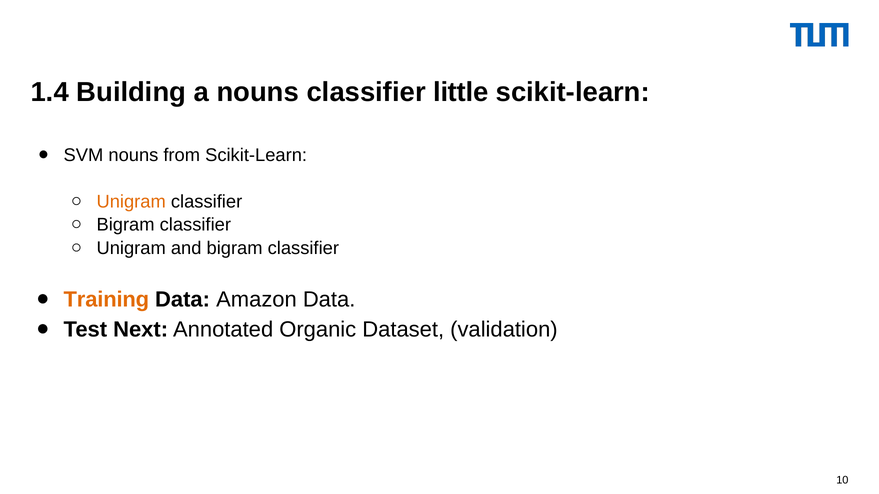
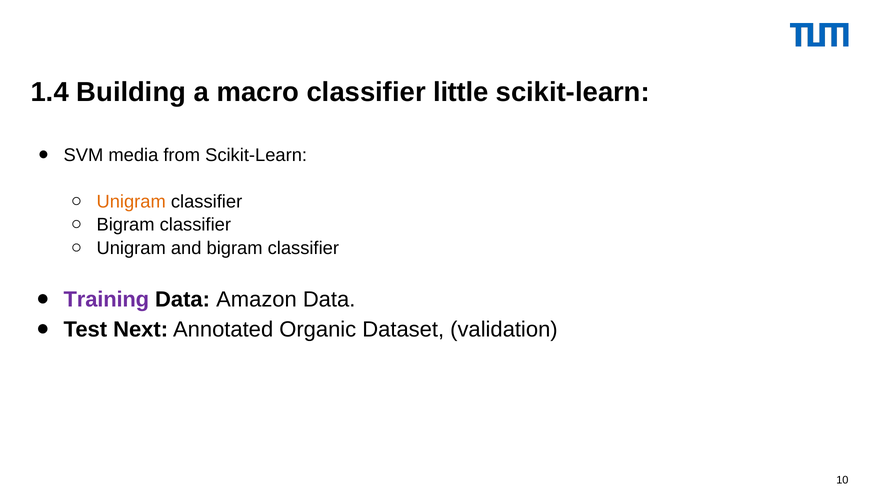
a nouns: nouns -> macro
SVM nouns: nouns -> media
Training colour: orange -> purple
